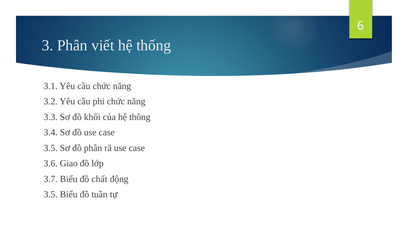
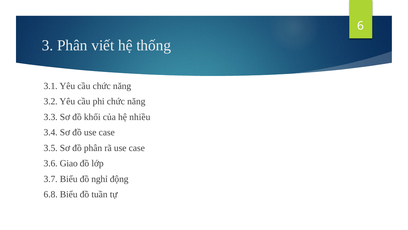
thông: thông -> nhiều
chất: chất -> nghỉ
3.5 at (51, 194): 3.5 -> 6.8
